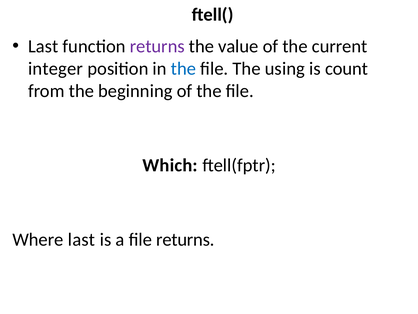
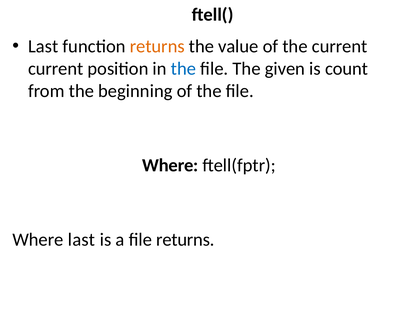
returns at (157, 46) colour: purple -> orange
integer at (56, 68): integer -> current
using: using -> given
Which at (170, 165): Which -> Where
